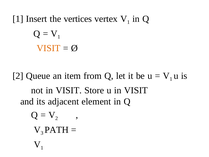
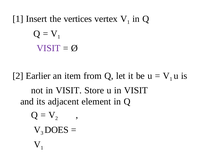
VISIT at (49, 48) colour: orange -> purple
Queue: Queue -> Earlier
PATH: PATH -> DOES
